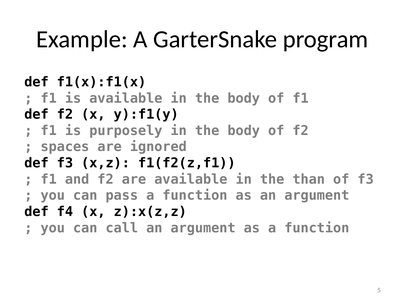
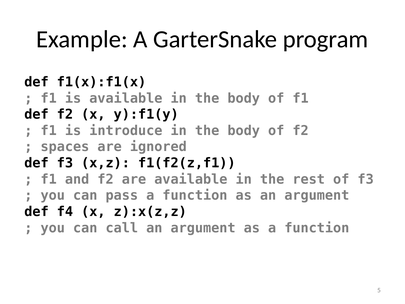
purposely: purposely -> introduce
than: than -> rest
